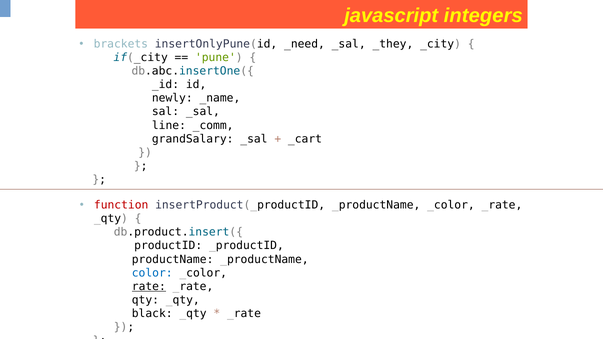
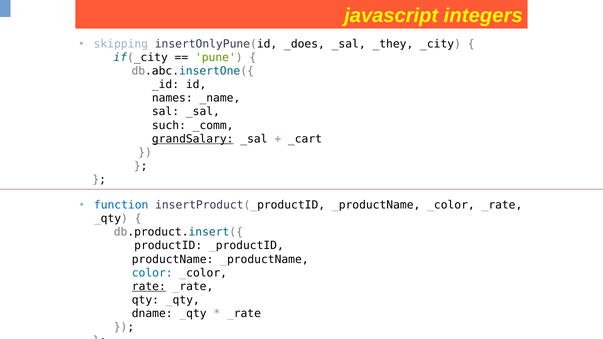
brackets: brackets -> skipping
_need: _need -> _does
newly: newly -> names
line: line -> such
grandSalary underline: none -> present
function colour: red -> blue
black: black -> dname
